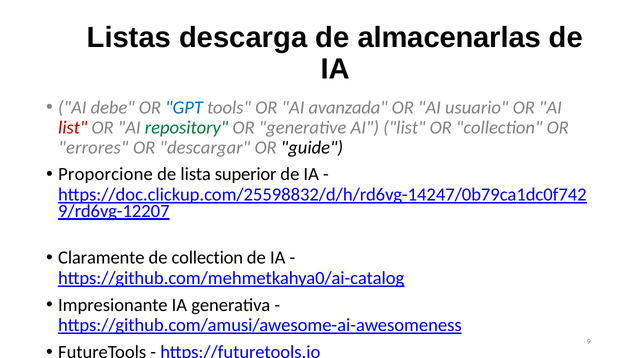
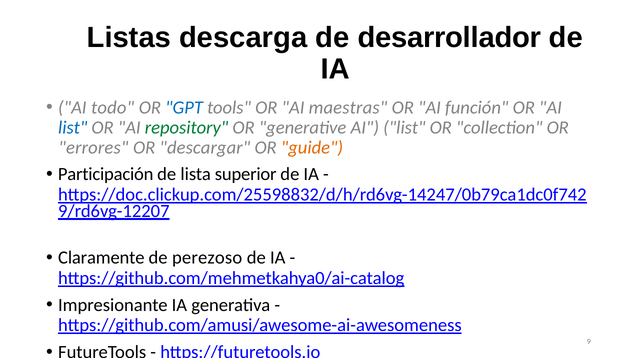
almacenarlas: almacenarlas -> desarrollador
debe: debe -> todo
avanzada: avanzada -> maestras
usuario: usuario -> función
list at (73, 128) colour: red -> blue
guide colour: black -> orange
Proporcione: Proporcione -> Participación
de collection: collection -> perezoso
